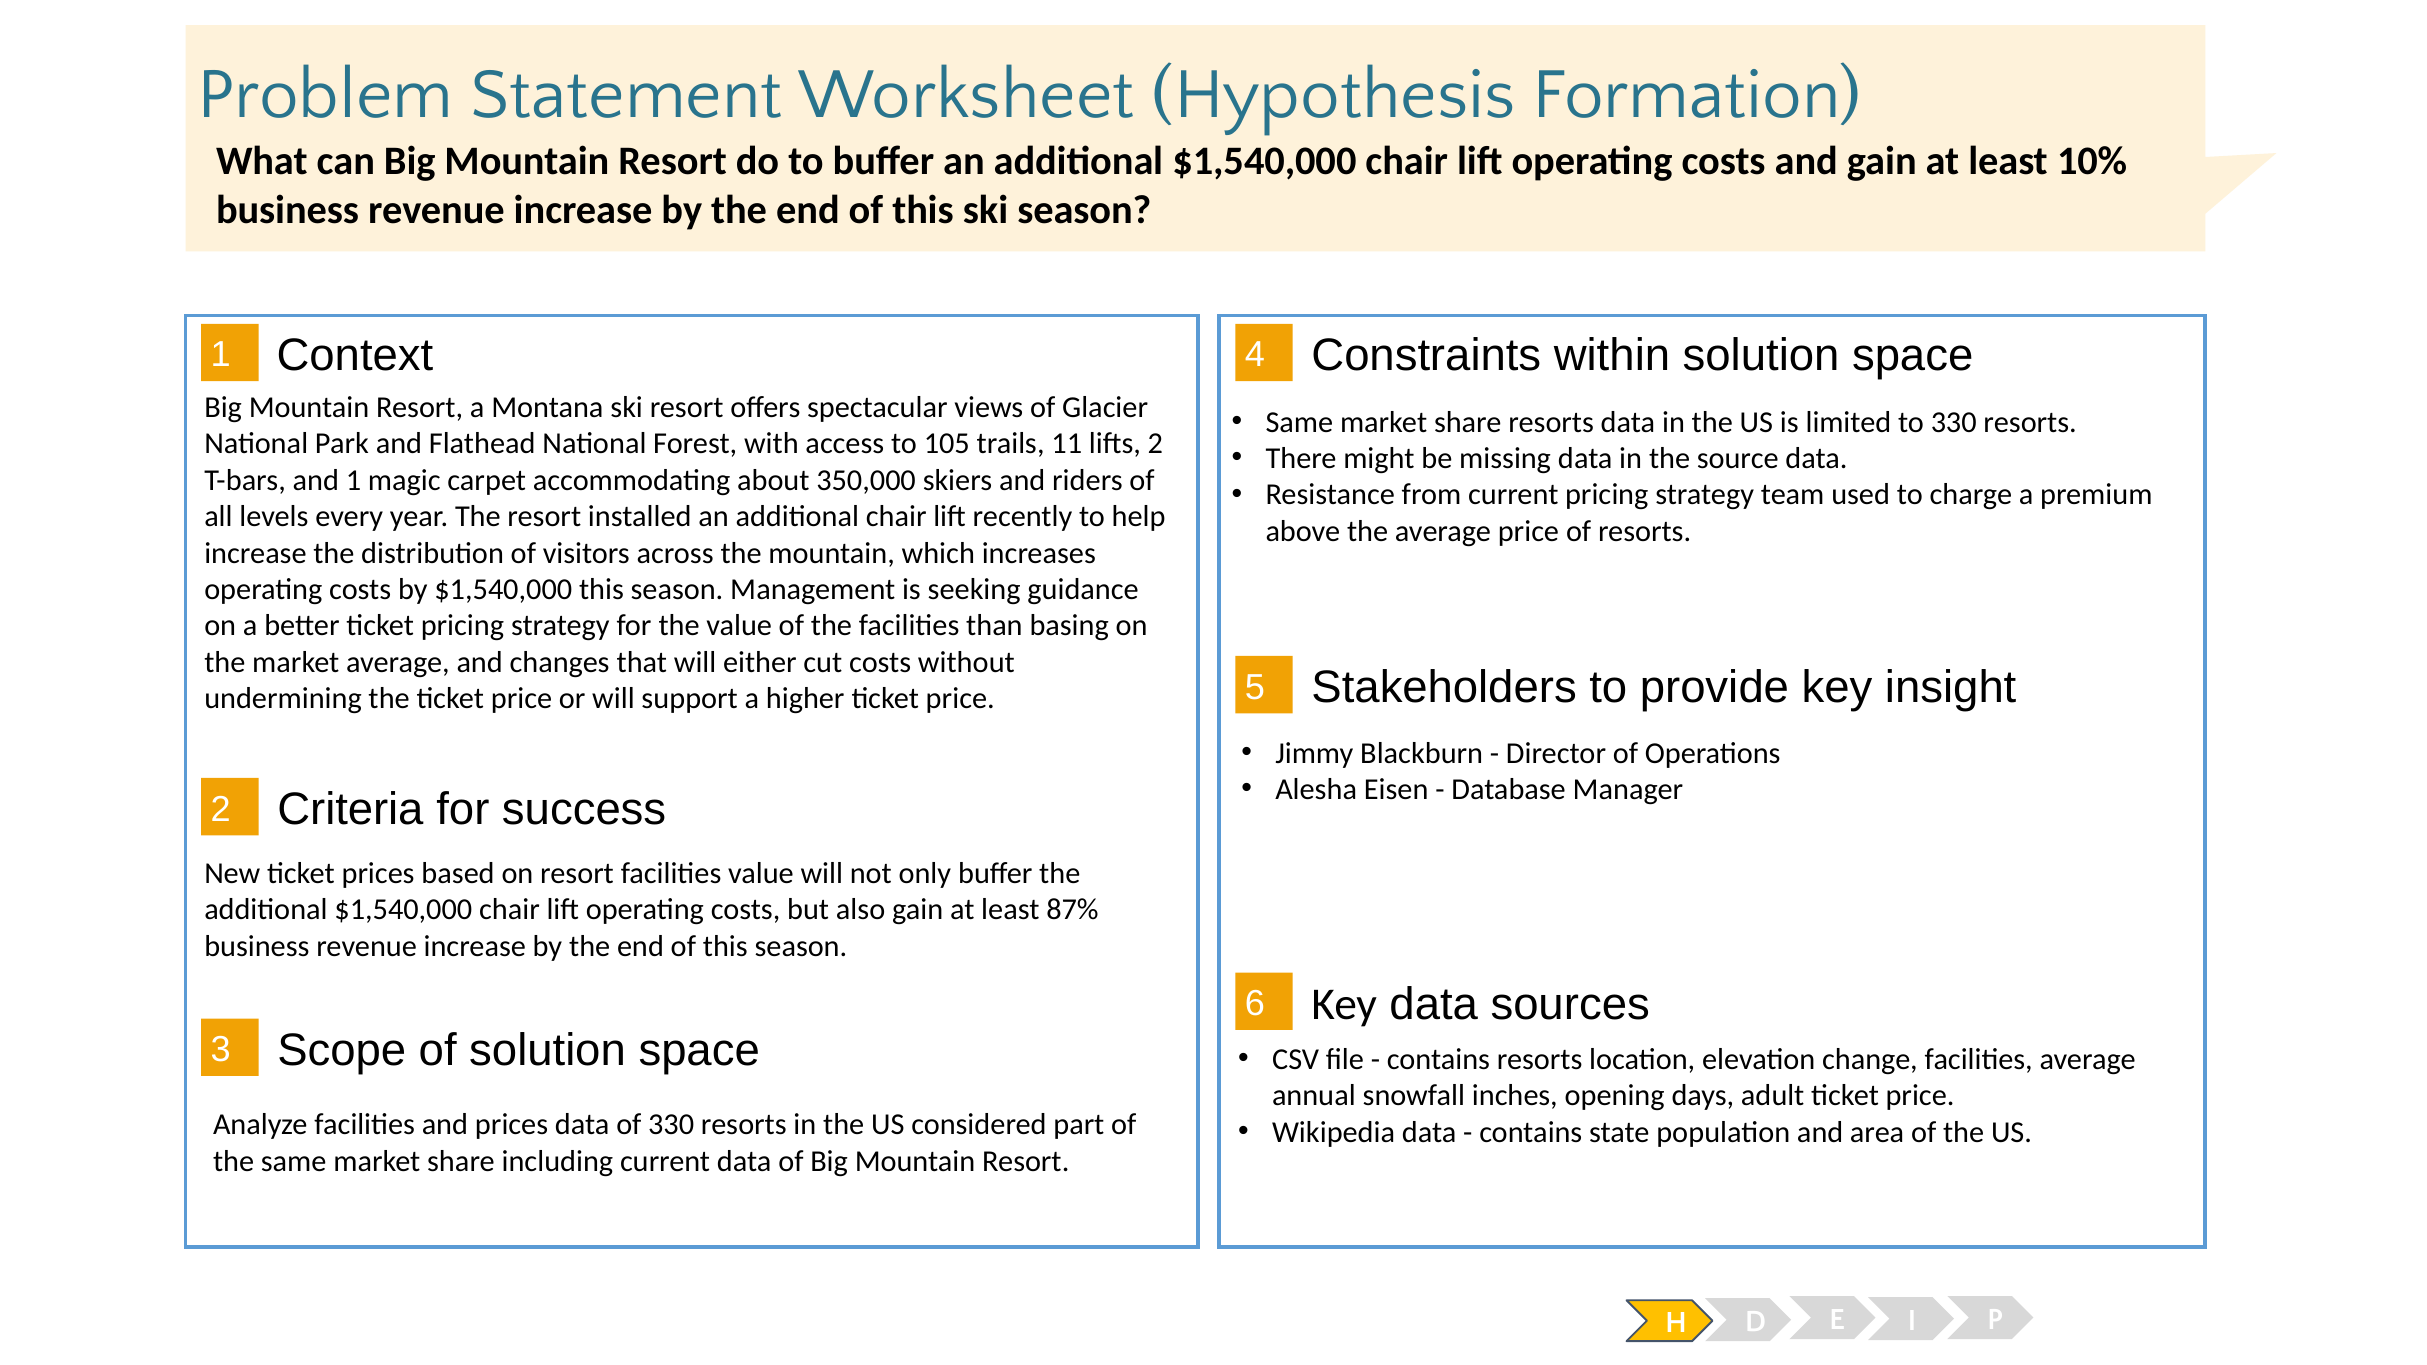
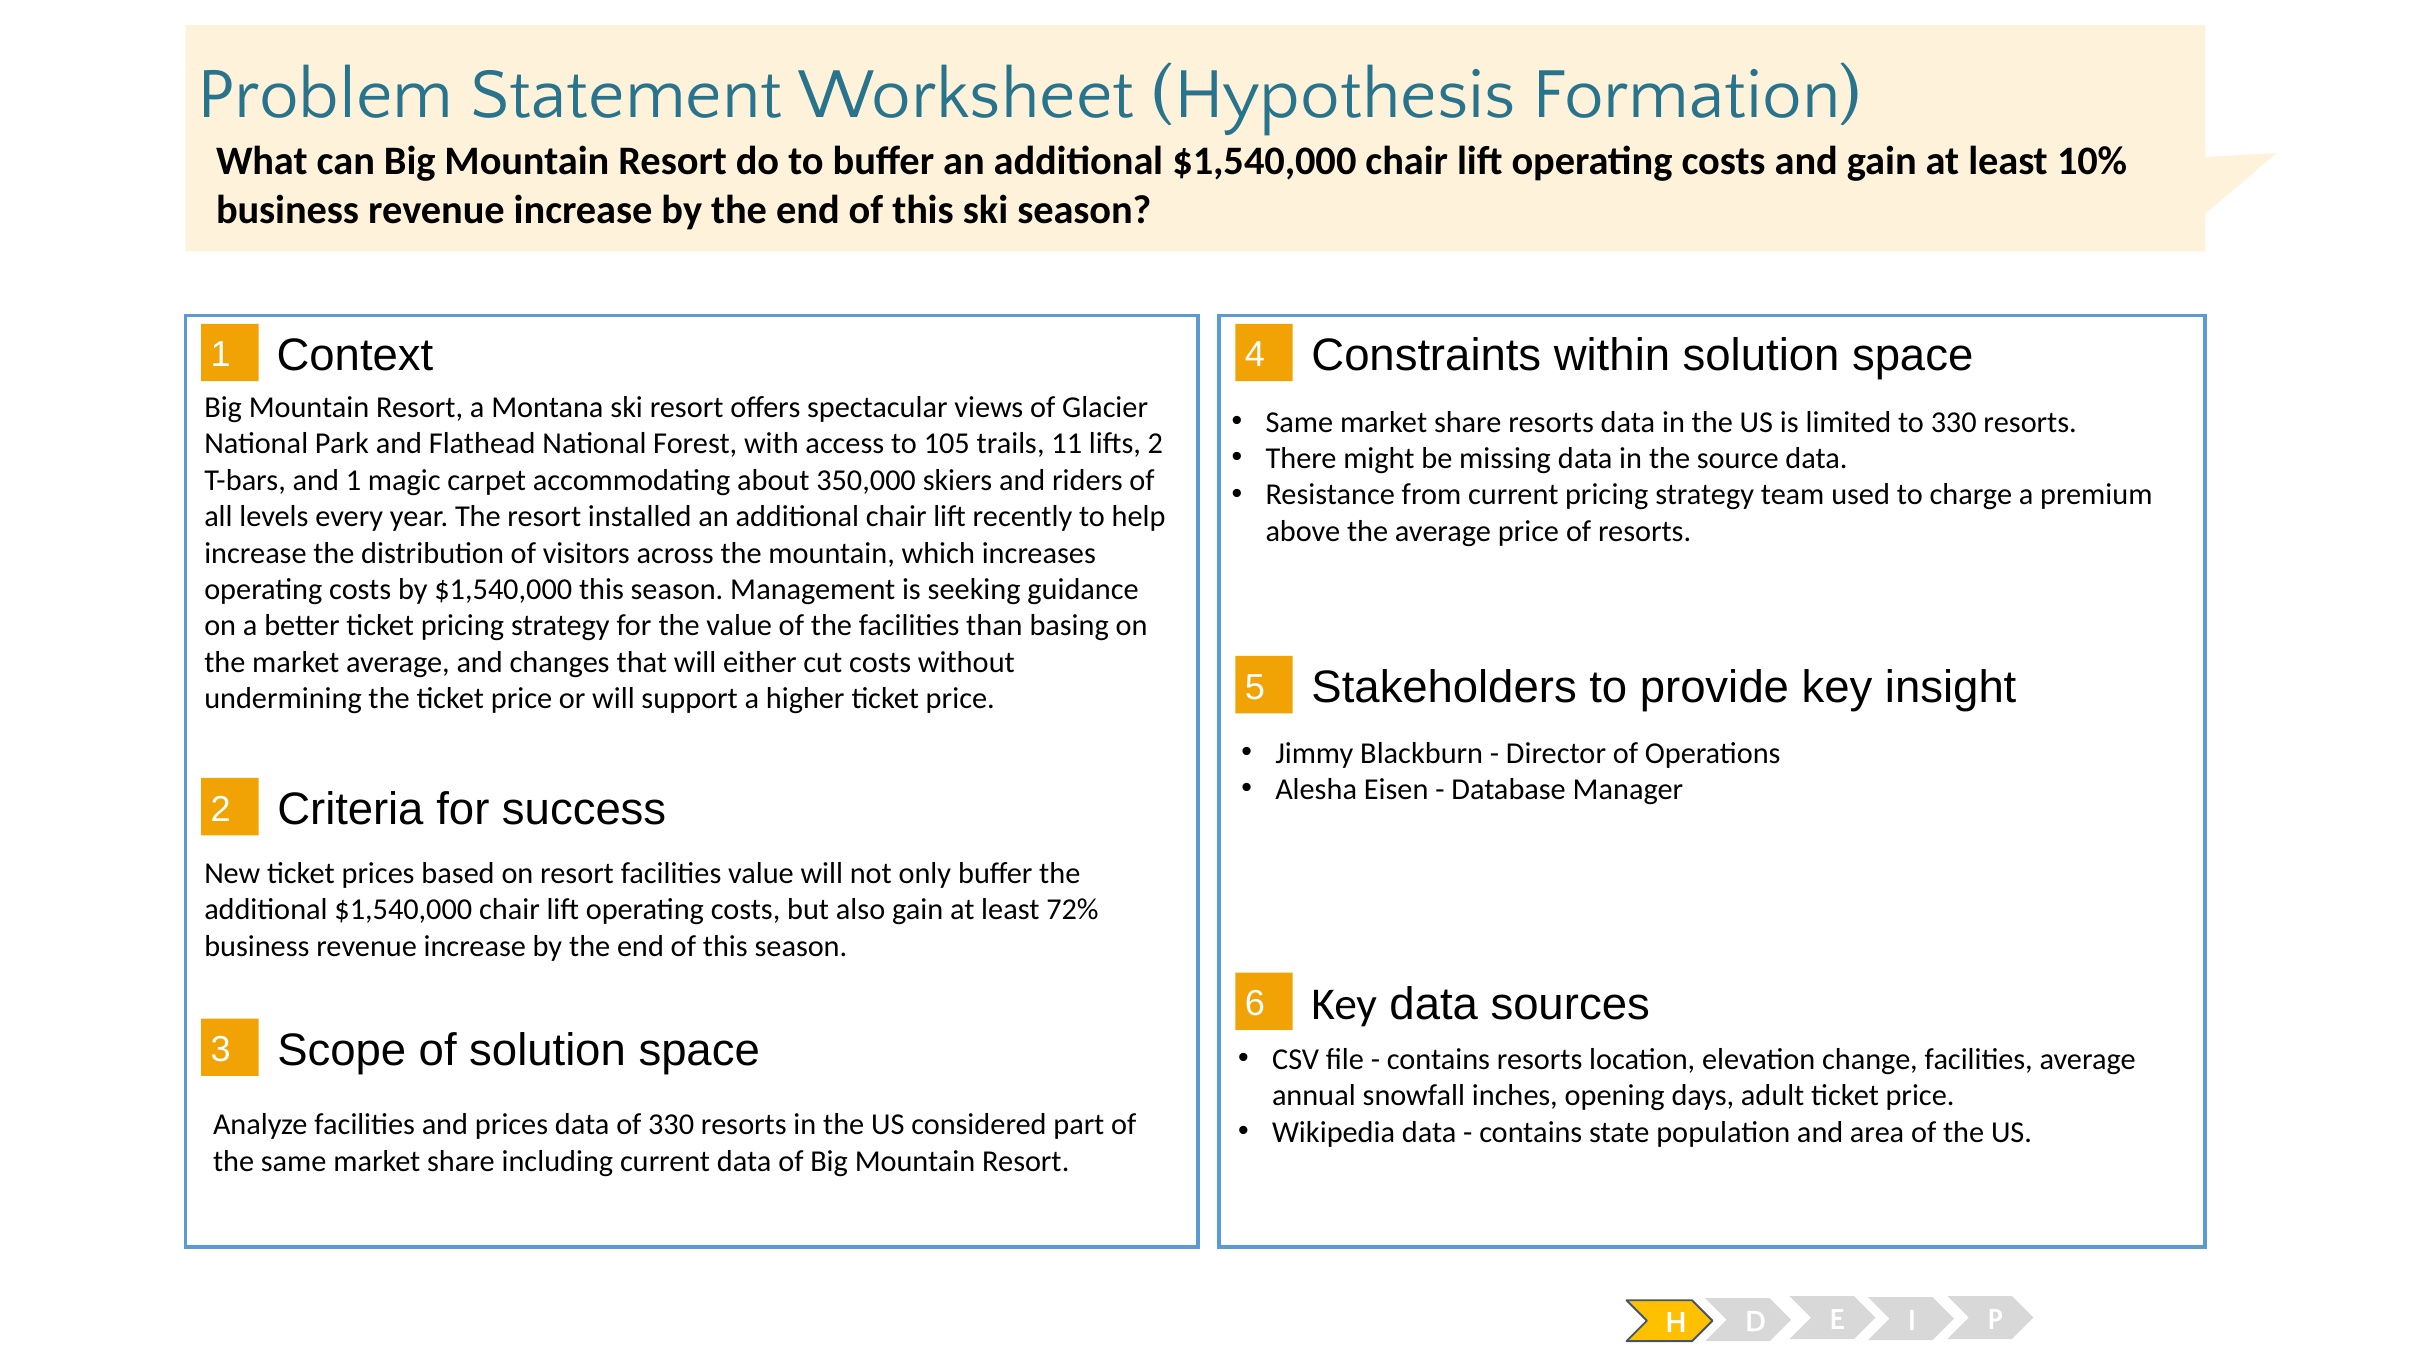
87%: 87% -> 72%
